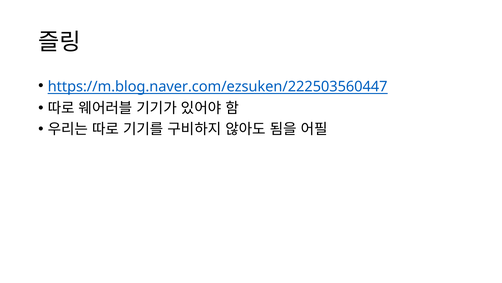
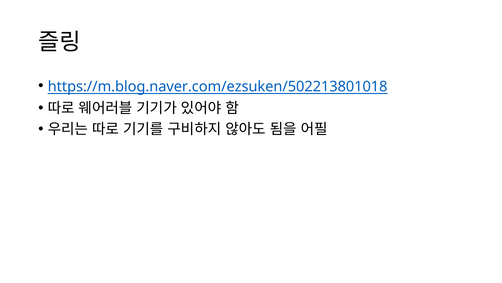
https://m.blog.naver.com/ezsuken/222503560447: https://m.blog.naver.com/ezsuken/222503560447 -> https://m.blog.naver.com/ezsuken/502213801018
